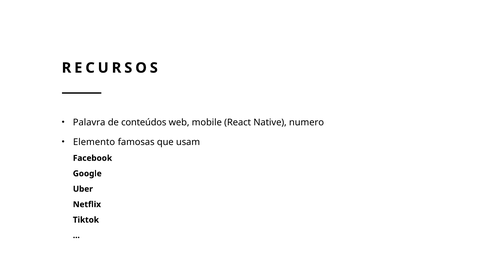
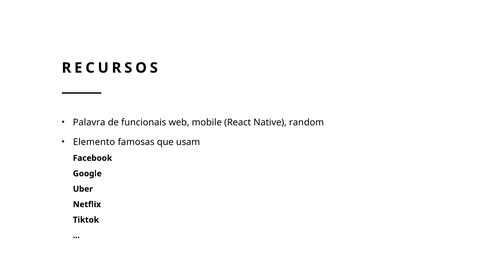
conteúdos: conteúdos -> funcionais
numero: numero -> random
